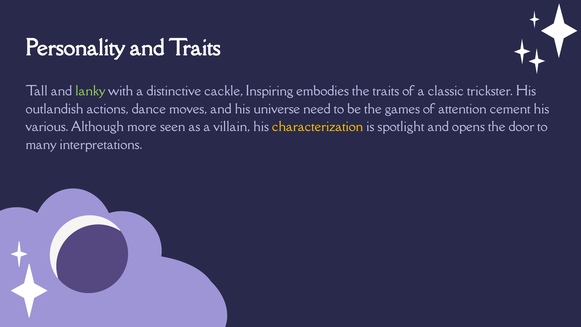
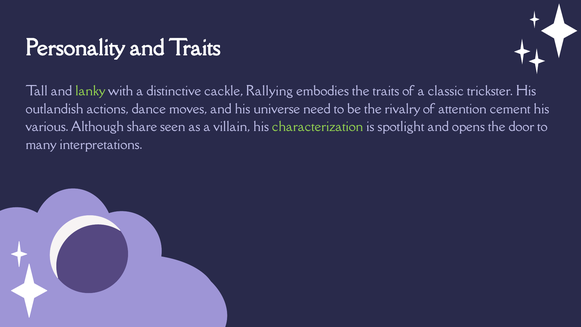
Inspiring: Inspiring -> Rallying
games: games -> rivalry
more: more -> share
characterization colour: yellow -> light green
